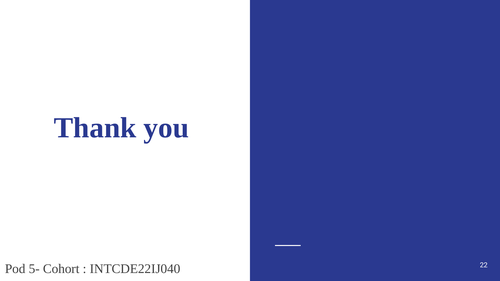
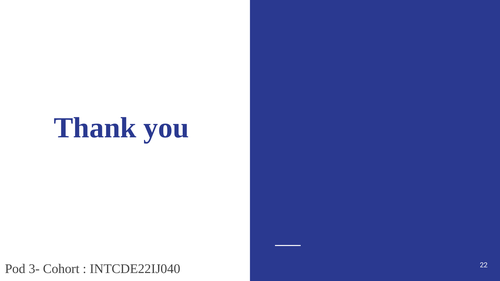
5-: 5- -> 3-
